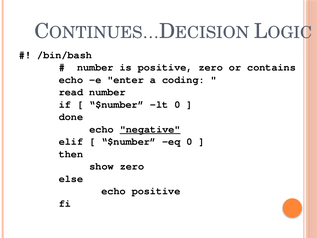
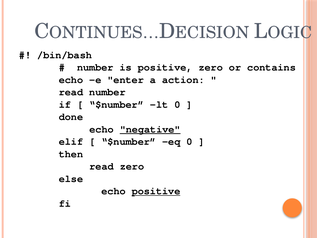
coding: coding -> action
show at (102, 166): show -> read
positive at (156, 191) underline: none -> present
